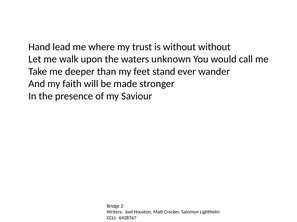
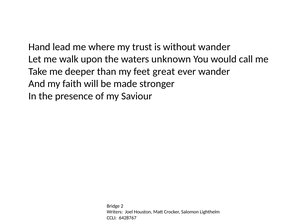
without without: without -> wander
stand: stand -> great
